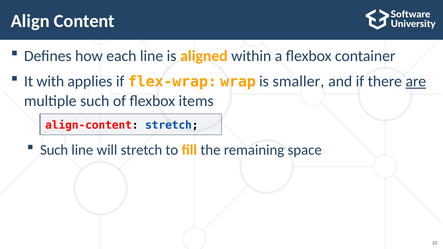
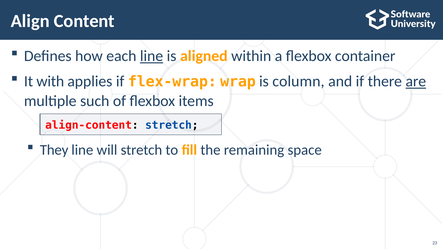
line at (152, 56) underline: none -> present
smaller: smaller -> column
Such at (54, 150): Such -> They
